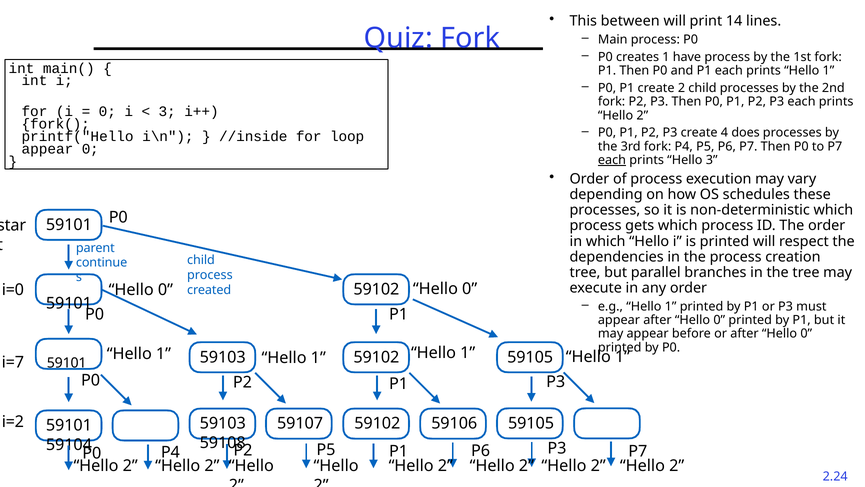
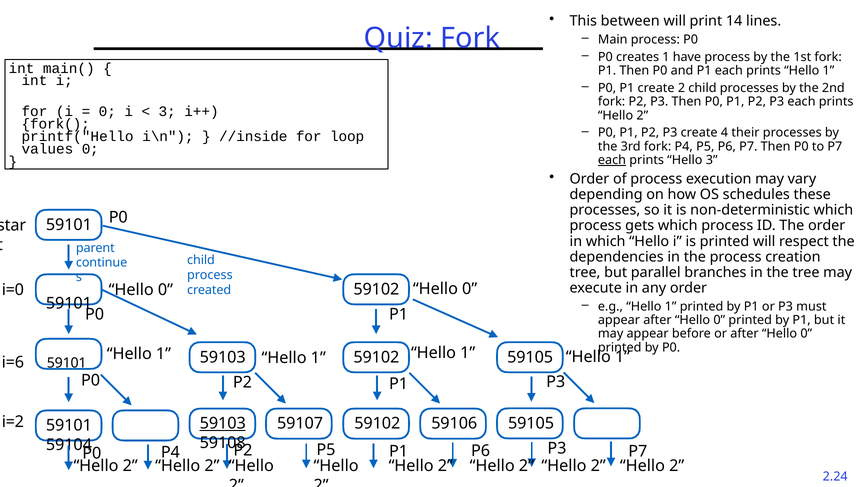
does: does -> their
appear at (47, 149): appear -> values
i=7: i=7 -> i=6
59103 at (223, 423) underline: none -> present
